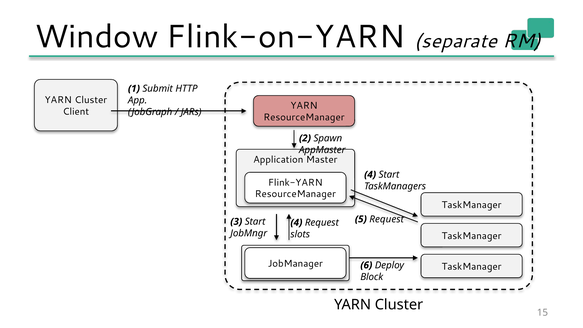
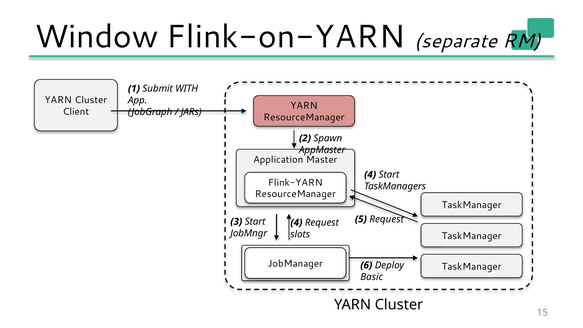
HTTP: HTTP -> WITH
Block: Block -> Basic
